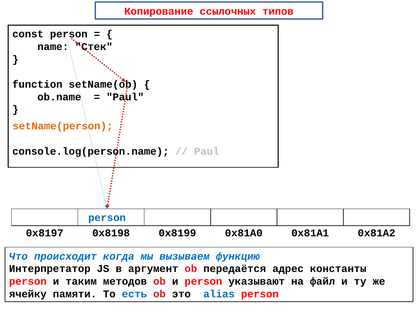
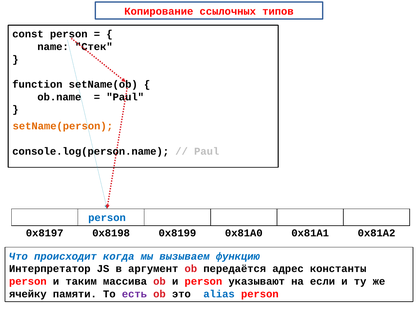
методов: методов -> массива
файл: файл -> если
есть colour: blue -> purple
